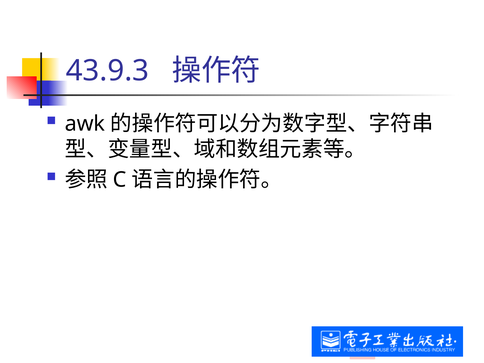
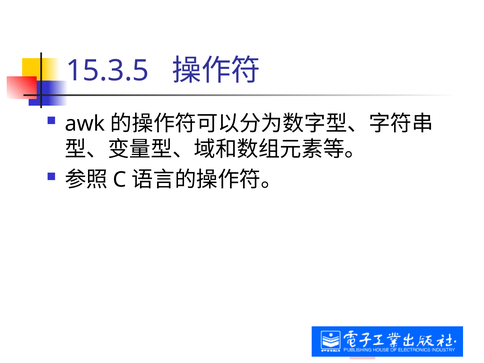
43.9.3: 43.9.3 -> 15.3.5
